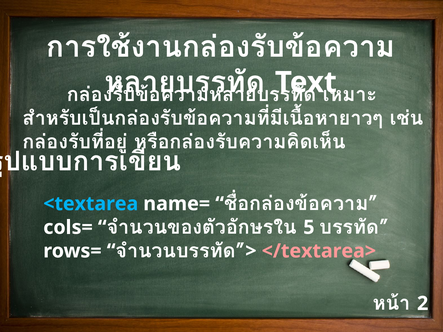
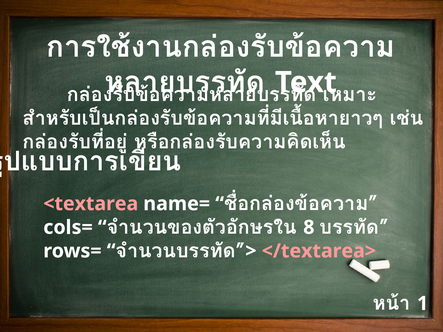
<textarea colour: light blue -> pink
5: 5 -> 8
2: 2 -> 1
